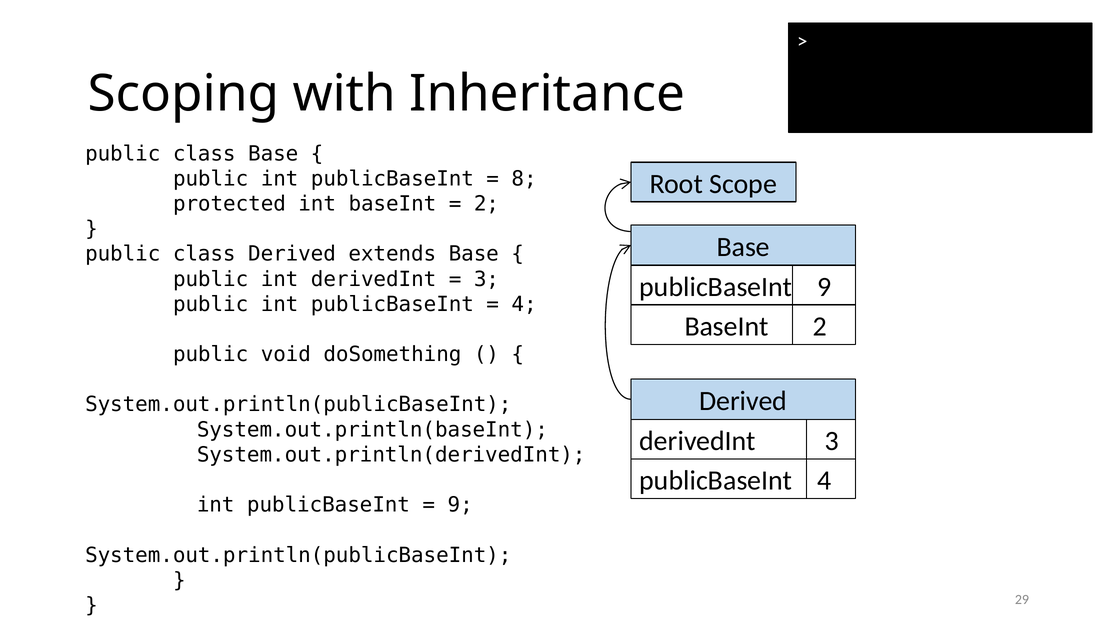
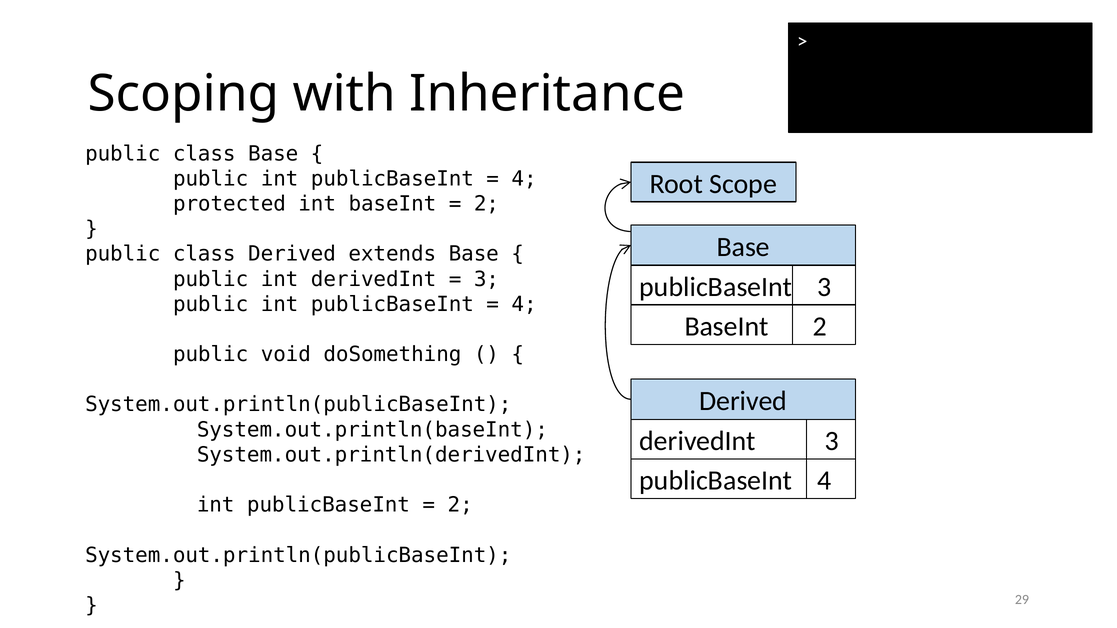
8 at (524, 179): 8 -> 4
publicBaseInt 9: 9 -> 3
9 at (460, 505): 9 -> 2
